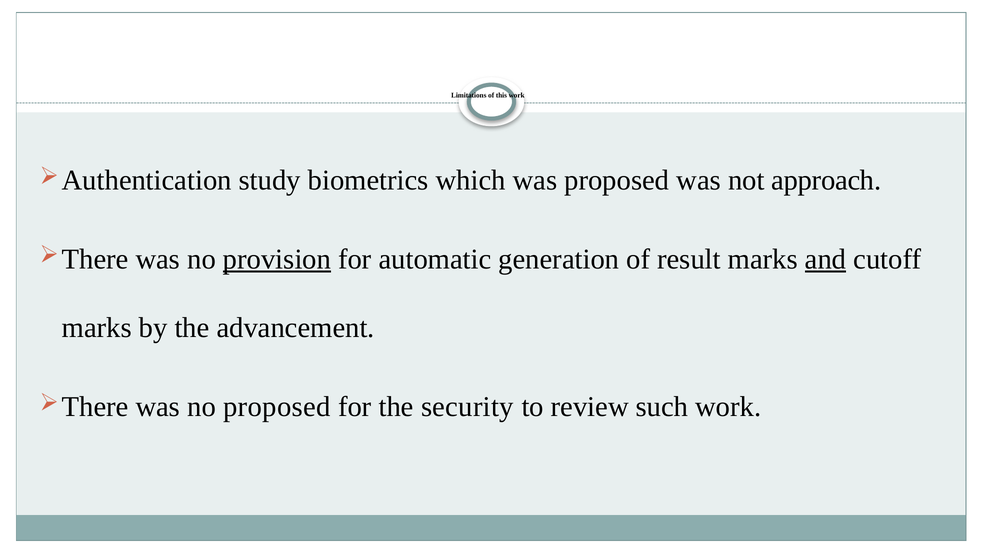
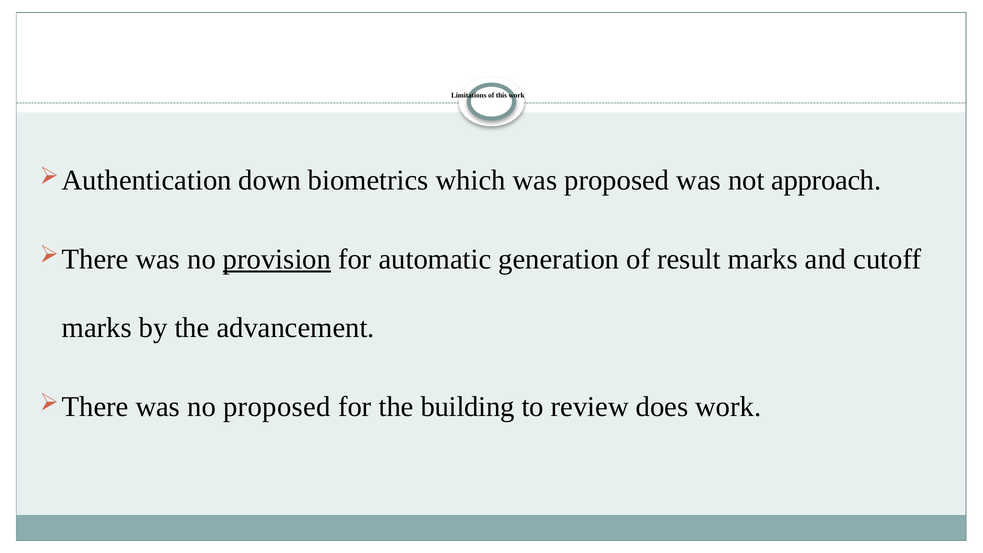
study: study -> down
and underline: present -> none
security: security -> building
such: such -> does
